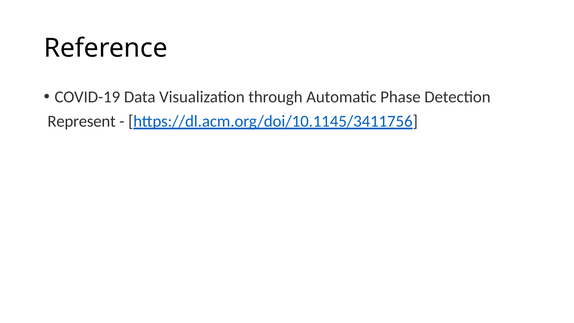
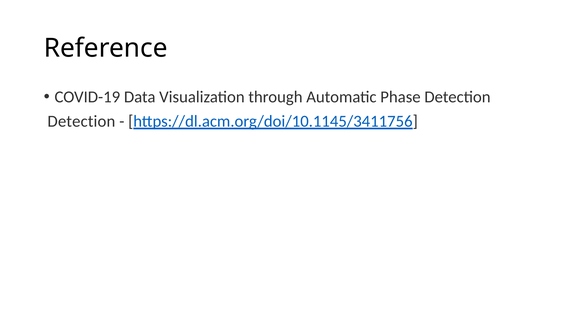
Represent at (82, 121): Represent -> Detection
